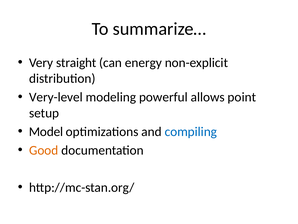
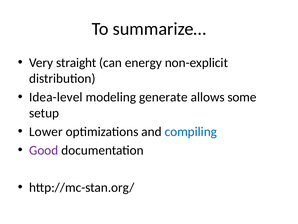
Very-level: Very-level -> Idea-level
powerful: powerful -> generate
point: point -> some
Model: Model -> Lower
Good colour: orange -> purple
